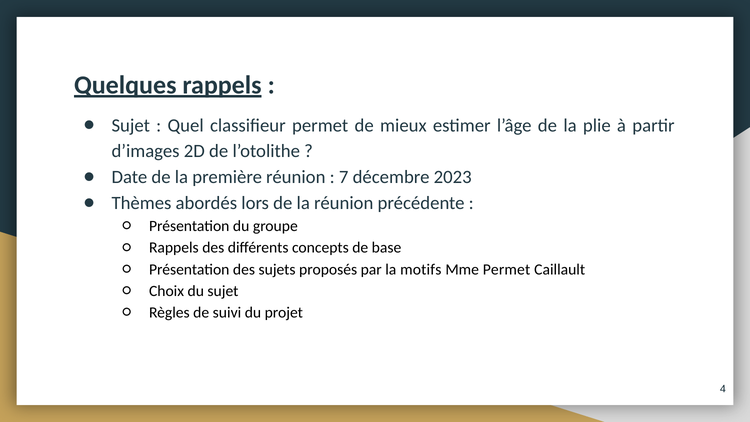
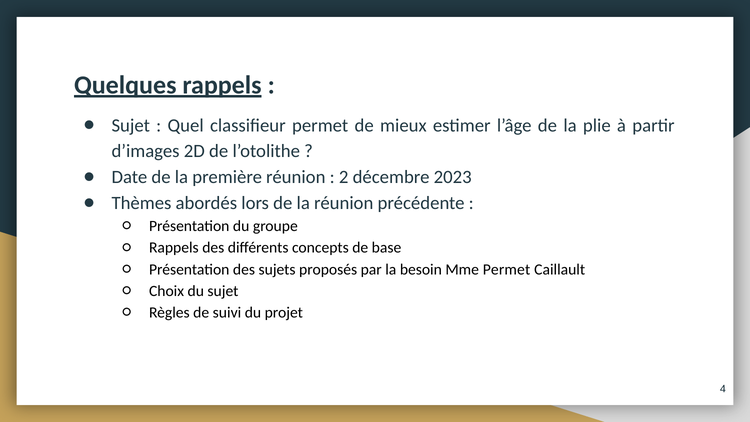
7: 7 -> 2
motifs: motifs -> besoin
